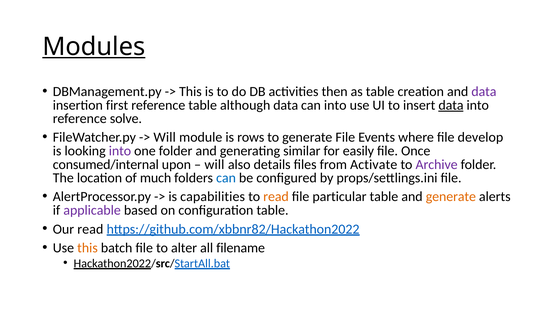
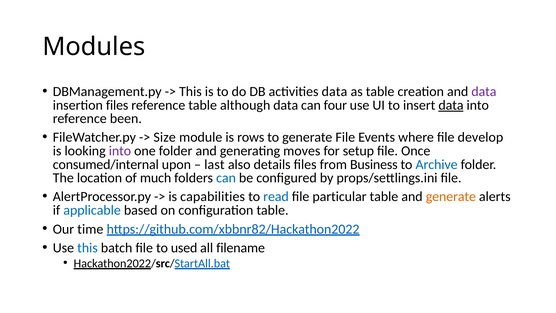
Modules underline: present -> none
activities then: then -> data
insertion first: first -> files
can into: into -> four
solve: solve -> been
Will at (165, 137): Will -> Size
similar: similar -> moves
easily: easily -> setup
will at (214, 164): will -> last
Activate: Activate -> Business
Archive colour: purple -> blue
read at (276, 197) colour: orange -> blue
applicable colour: purple -> blue
Our read: read -> time
this at (87, 248) colour: orange -> blue
alter: alter -> used
